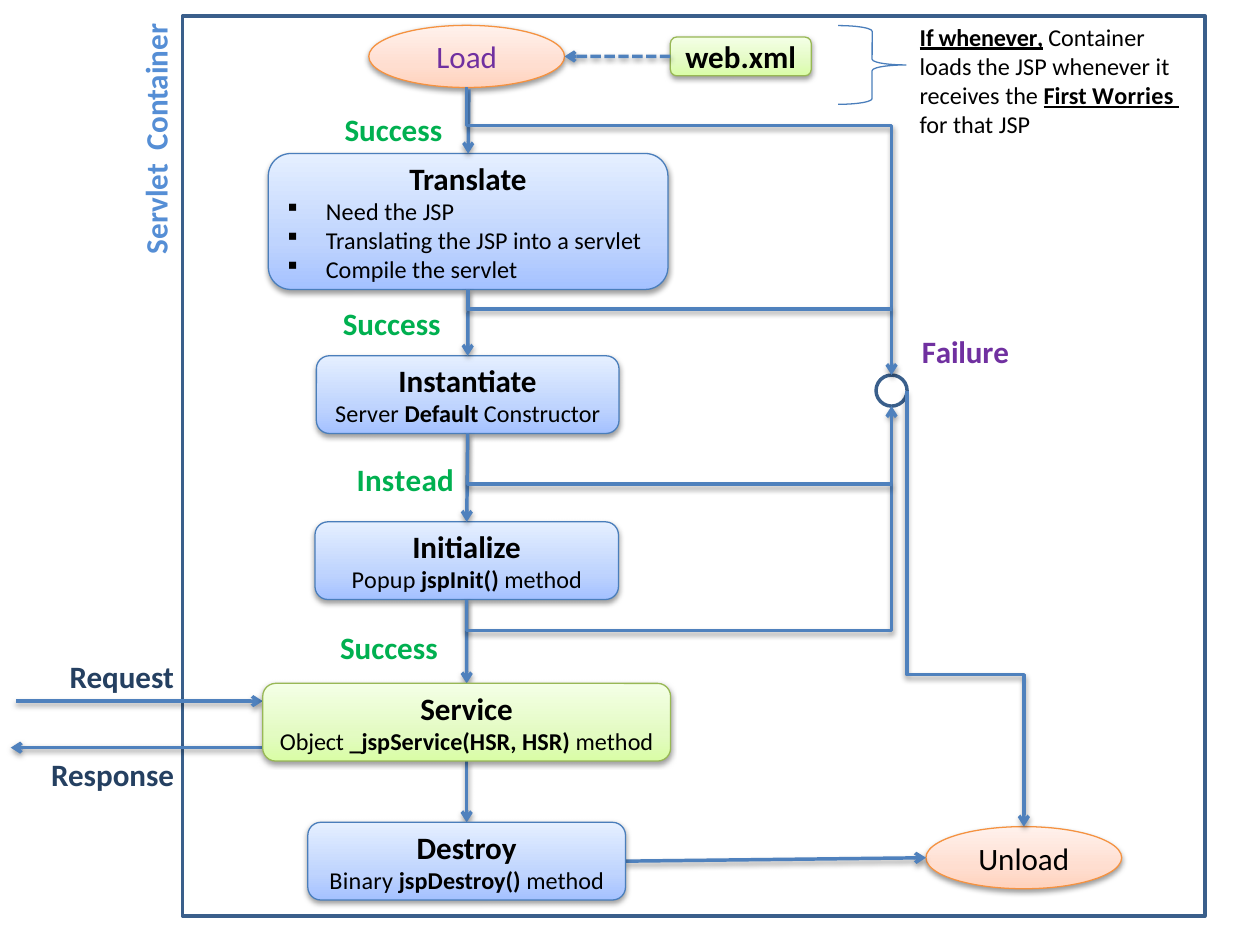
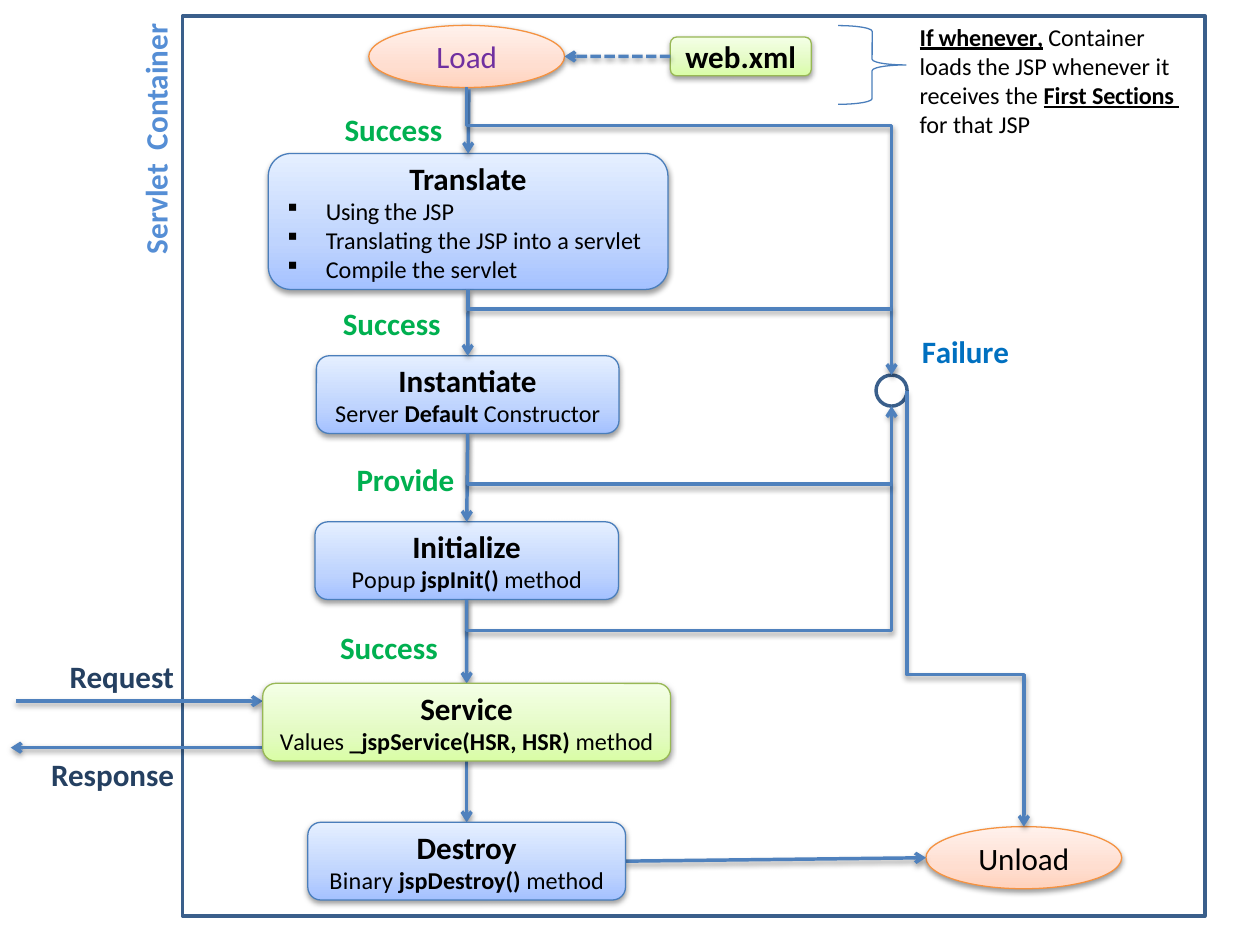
Worries: Worries -> Sections
Need: Need -> Using
Failure colour: purple -> blue
Instead: Instead -> Provide
Object: Object -> Values
